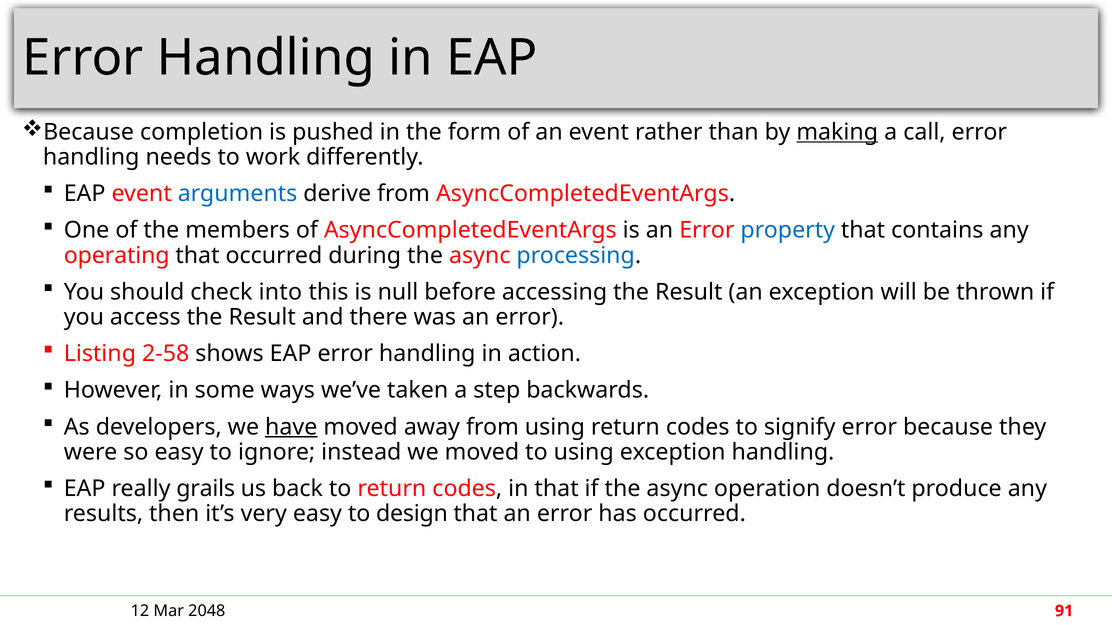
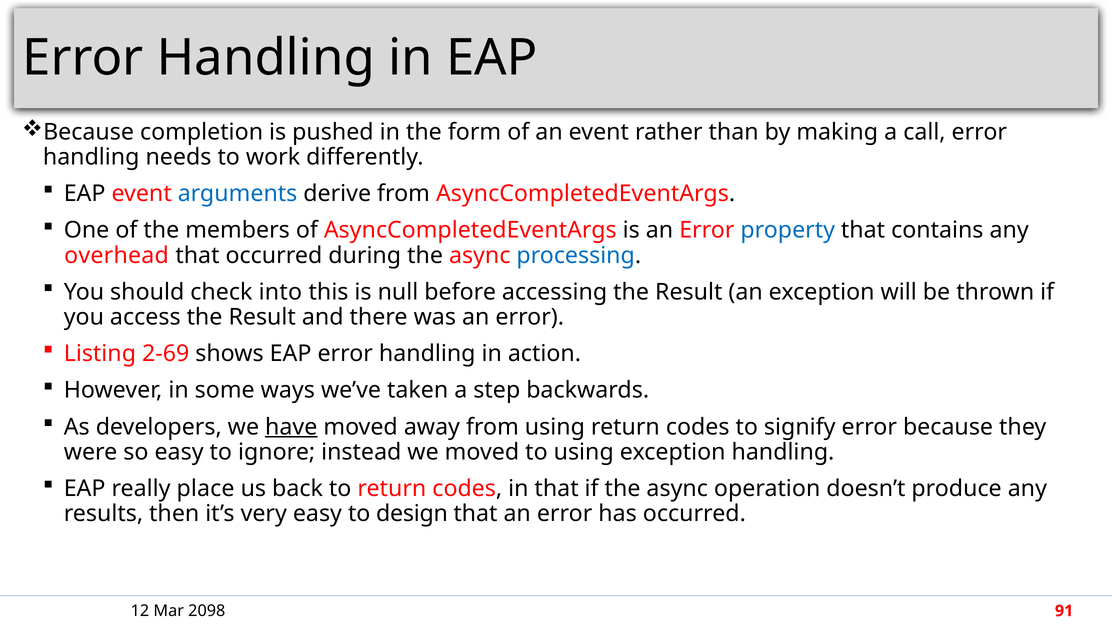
making underline: present -> none
operating: operating -> overhead
2-58: 2-58 -> 2-69
grails: grails -> place
2048: 2048 -> 2098
